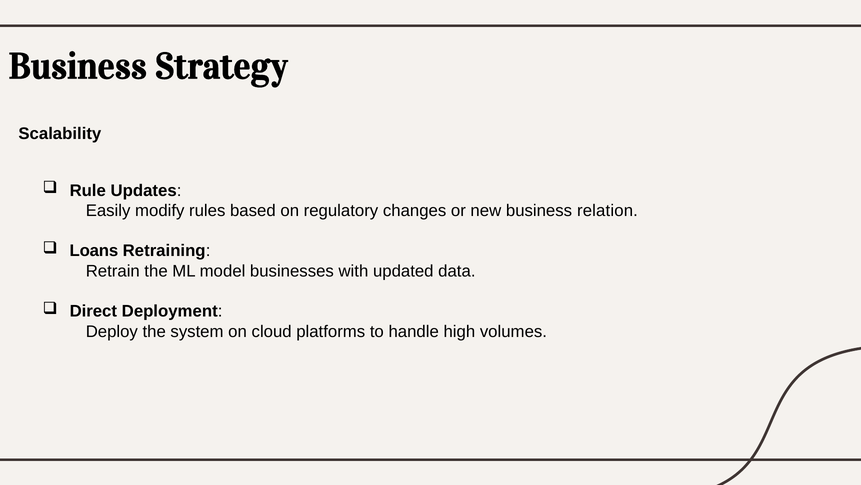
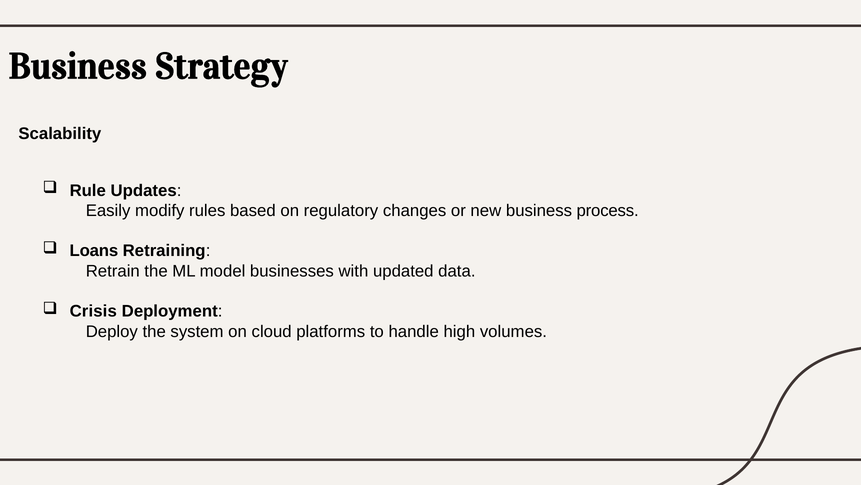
relation: relation -> process
Direct: Direct -> Crisis
